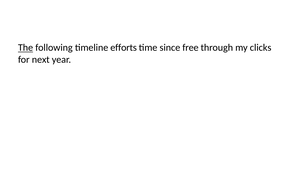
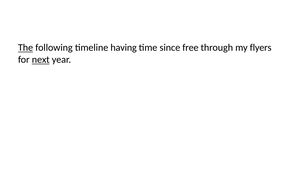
efforts: efforts -> having
clicks: clicks -> flyers
next underline: none -> present
